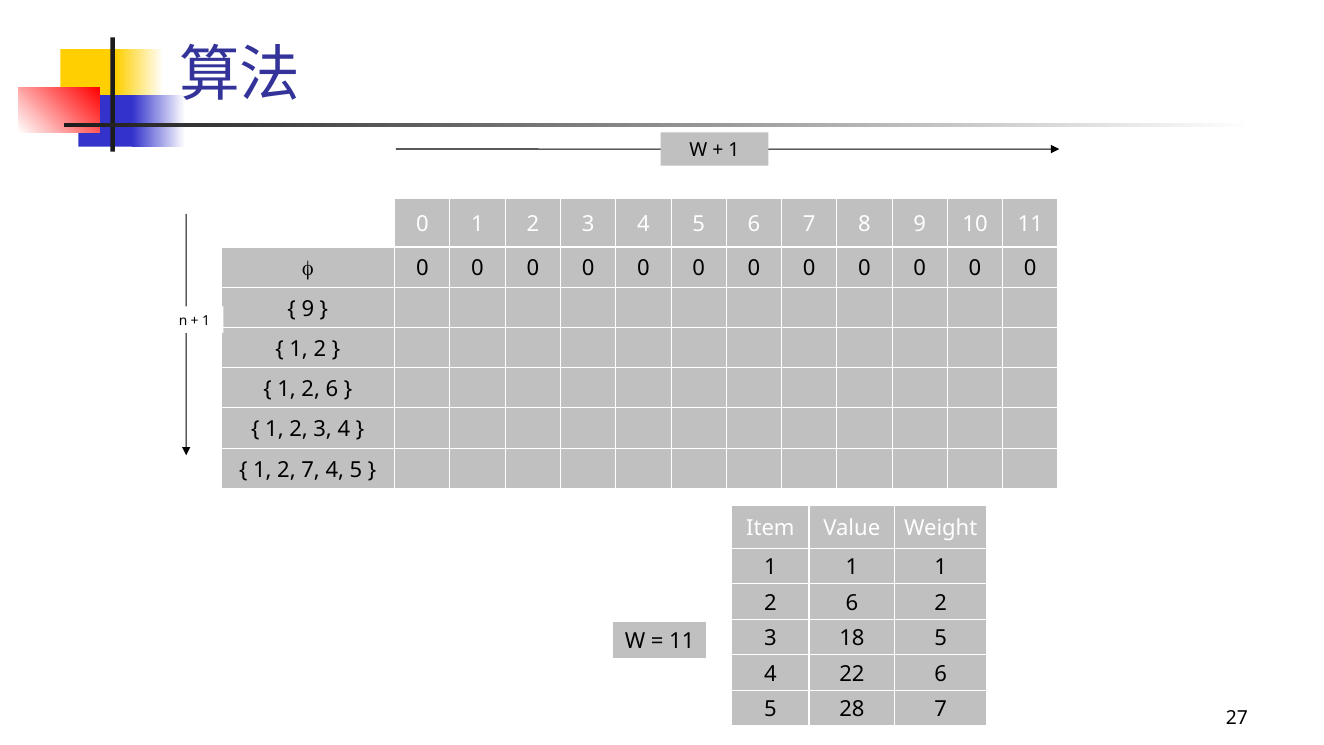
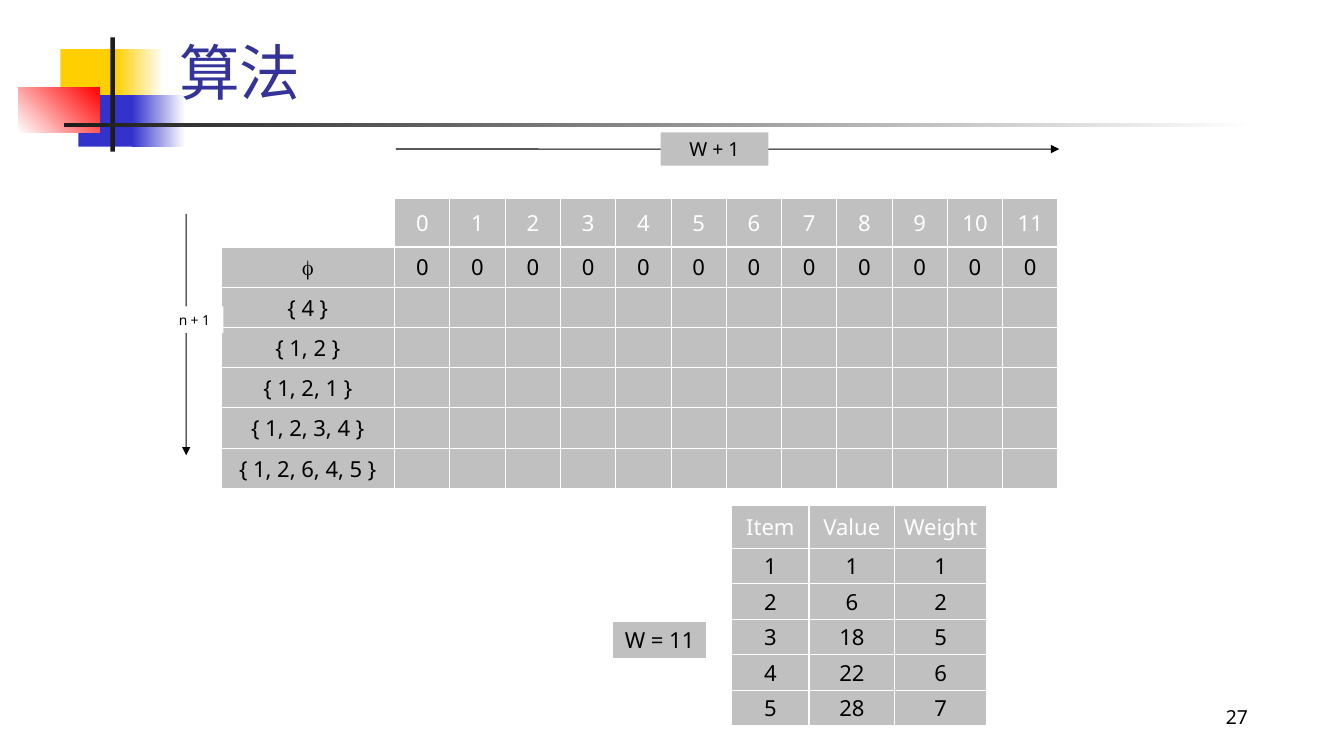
9 at (308, 309): 9 -> 4
2 6: 6 -> 1
1 2 7: 7 -> 6
